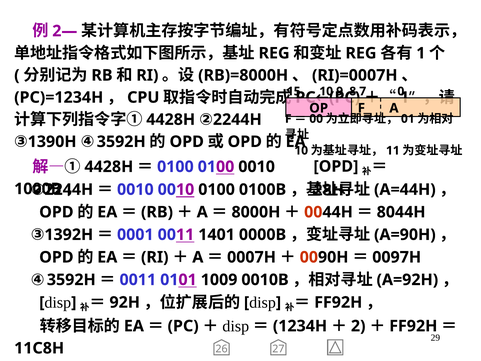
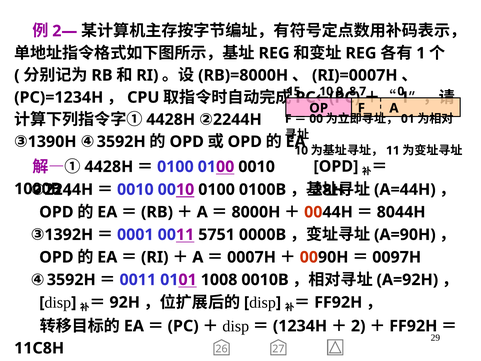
1401: 1401 -> 5751
1009: 1009 -> 1008
